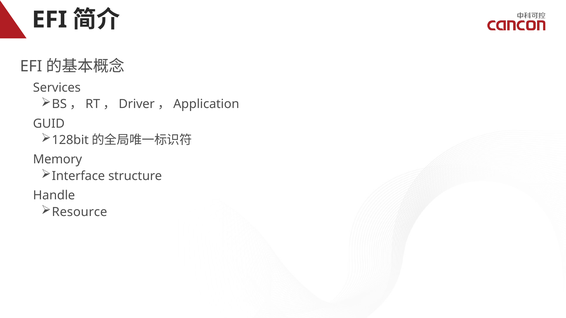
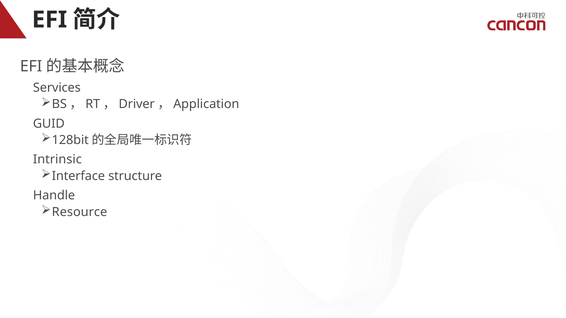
Memory: Memory -> Intrinsic
